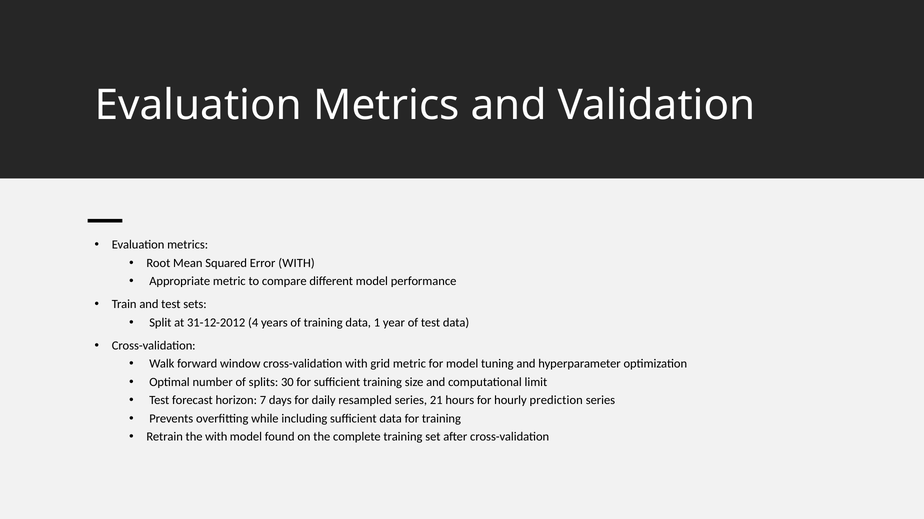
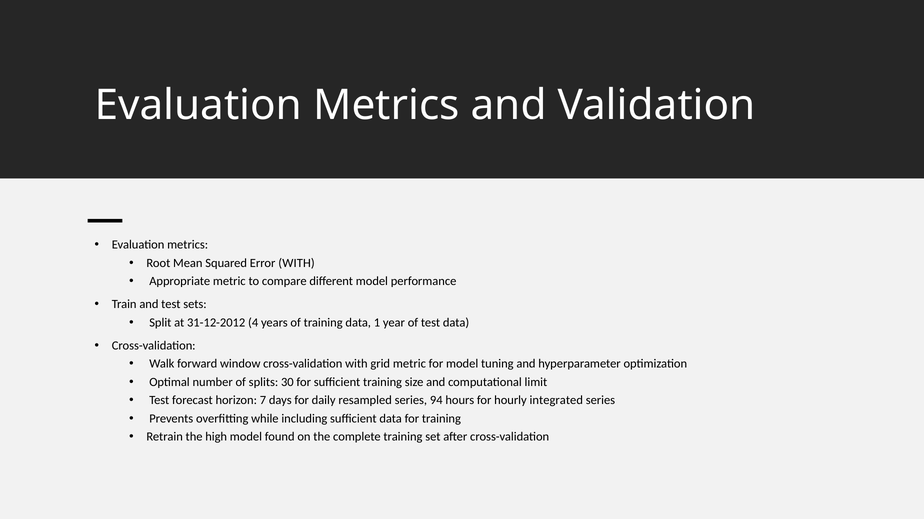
21: 21 -> 94
prediction: prediction -> integrated
the with: with -> high
